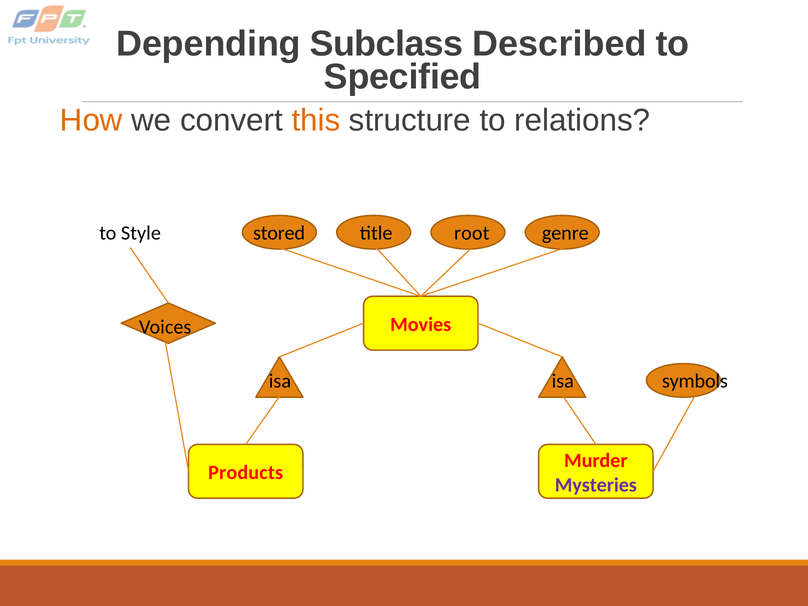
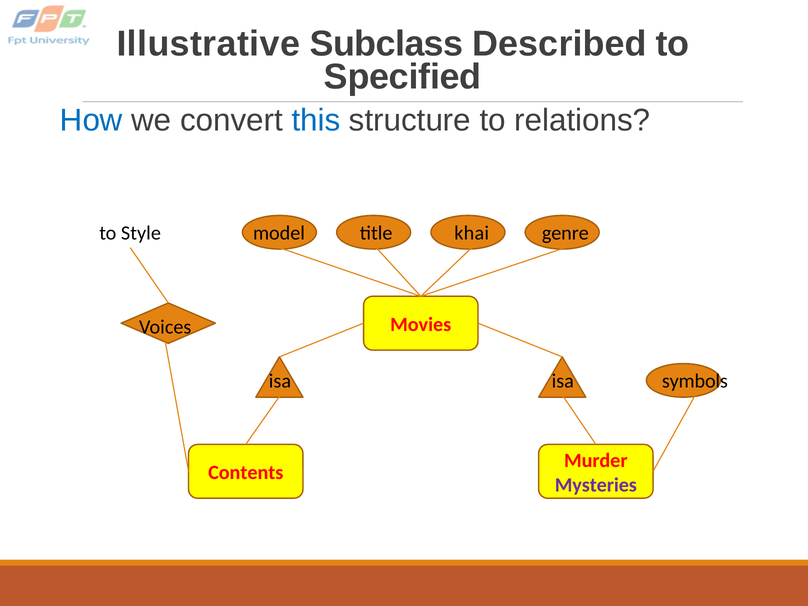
Depending: Depending -> Illustrative
How colour: orange -> blue
this colour: orange -> blue
stored: stored -> model
root: root -> khai
Products: Products -> Contents
